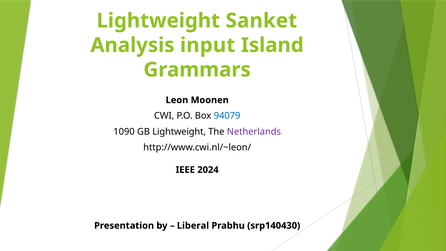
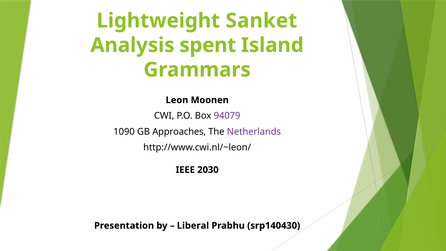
input: input -> spent
94079 colour: blue -> purple
GB Lightweight: Lightweight -> Approaches
2024: 2024 -> 2030
